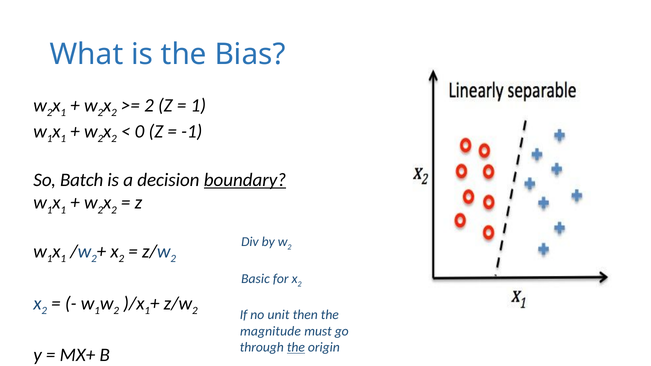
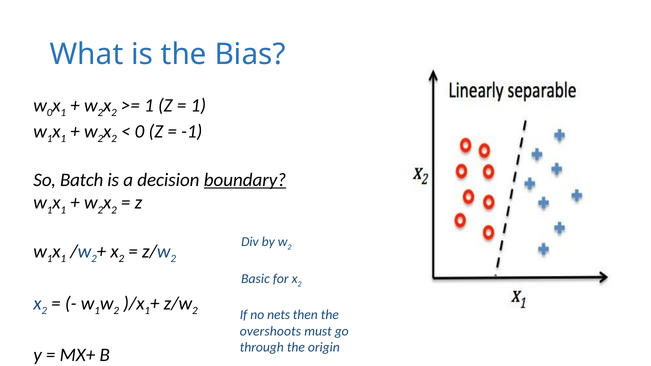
2 at (50, 113): 2 -> 0
2 at (149, 105): 2 -> 1
unit: unit -> nets
magnitude: magnitude -> overshoots
the at (296, 348) underline: present -> none
